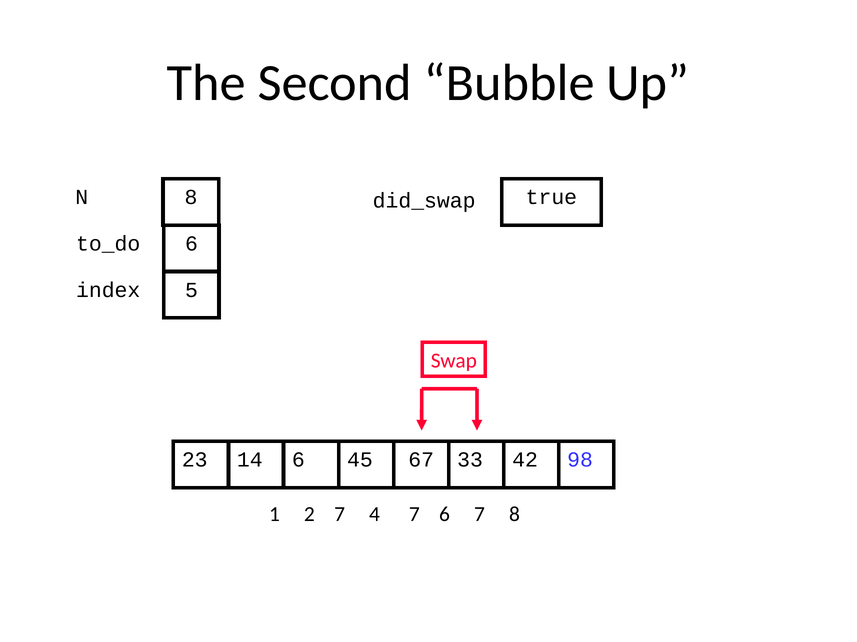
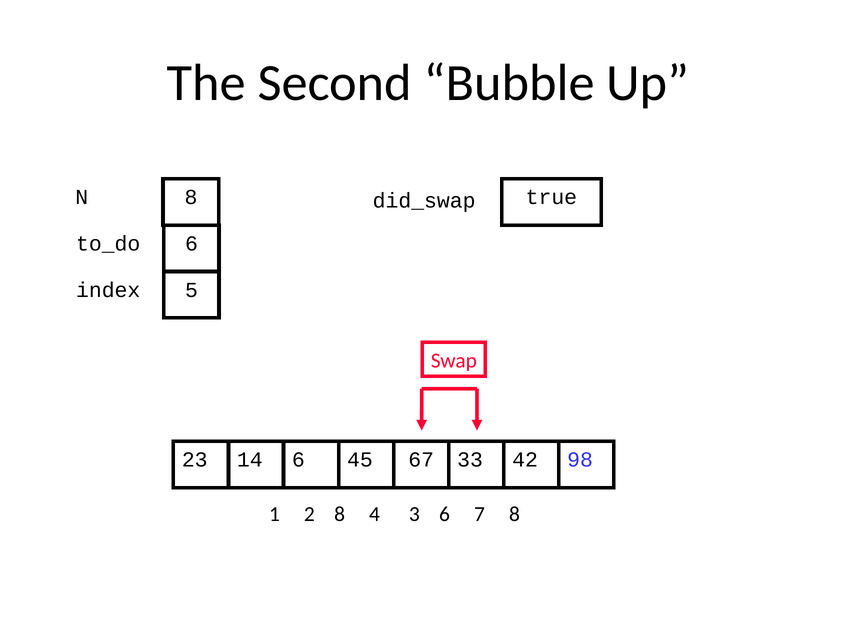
2 7: 7 -> 8
4 7: 7 -> 3
